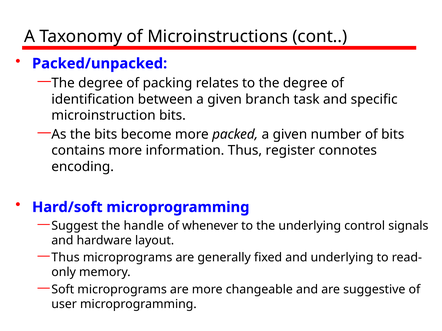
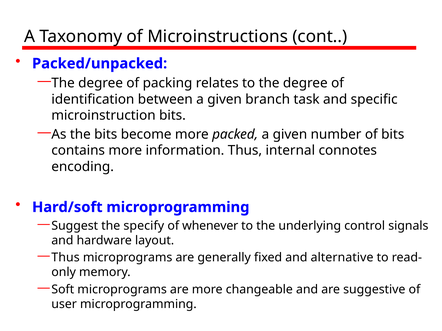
register: register -> internal
handle: handle -> specify
and underlying: underlying -> alternative
